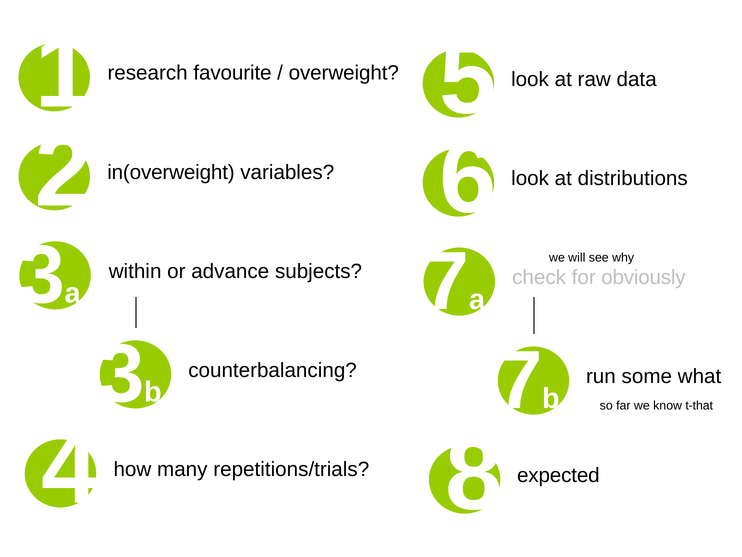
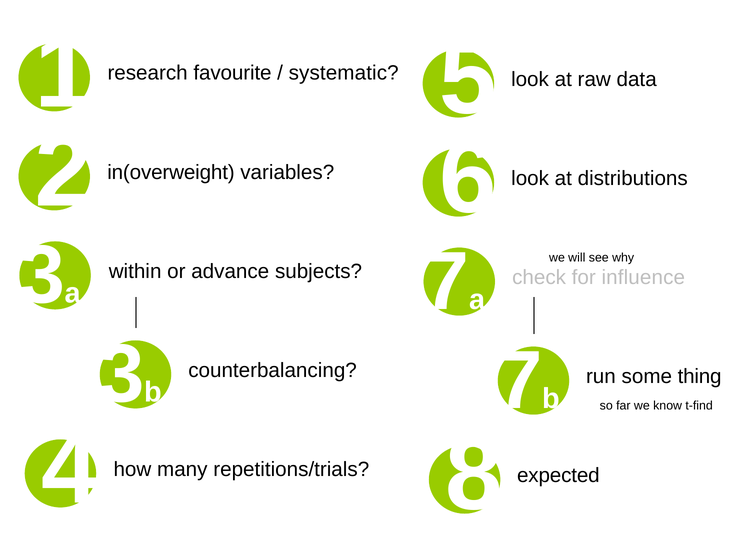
overweight: overweight -> systematic
obviously: obviously -> influence
what: what -> thing
t-that: t-that -> t-find
